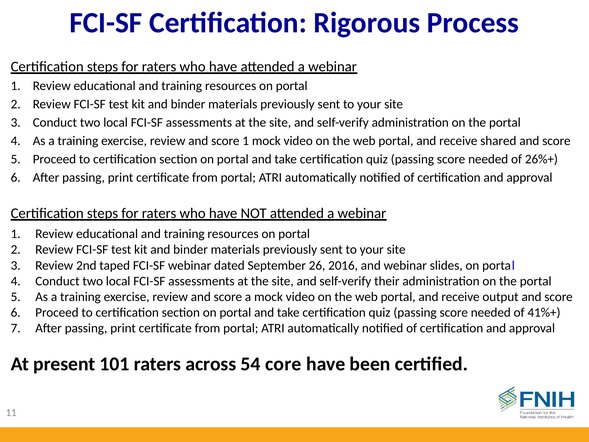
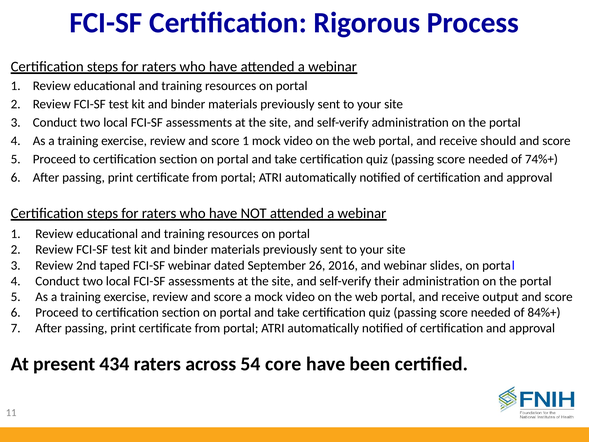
shared: shared -> should
26%+: 26%+ -> 74%+
41%+: 41%+ -> 84%+
101: 101 -> 434
